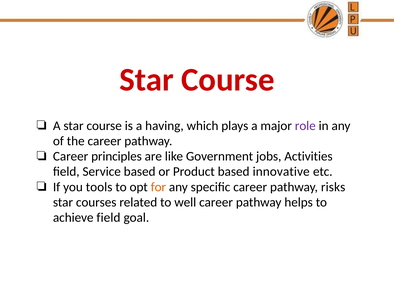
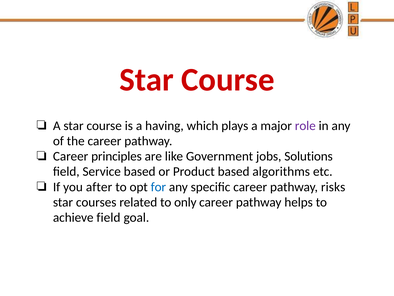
Activities: Activities -> Solutions
innovative: innovative -> algorithms
tools: tools -> after
for colour: orange -> blue
well: well -> only
